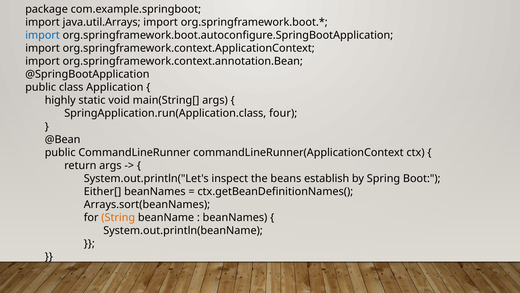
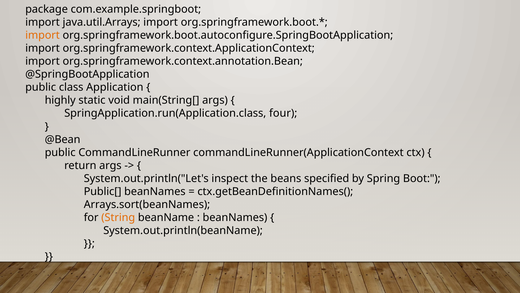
import at (43, 35) colour: blue -> orange
establish: establish -> specified
Either[: Either[ -> Public[
